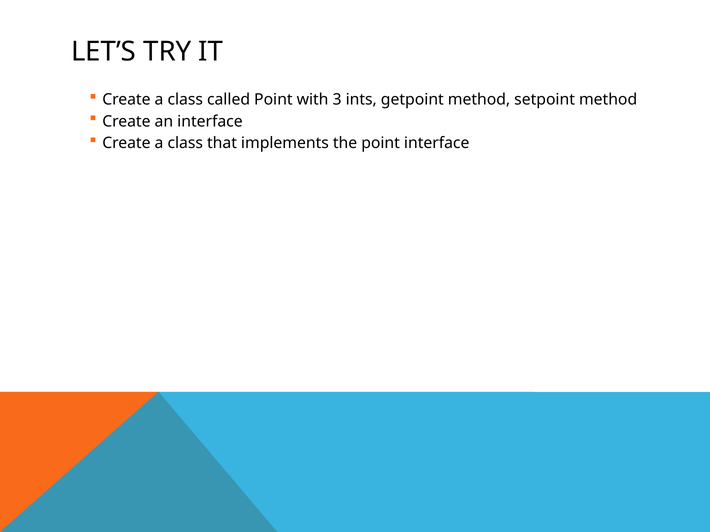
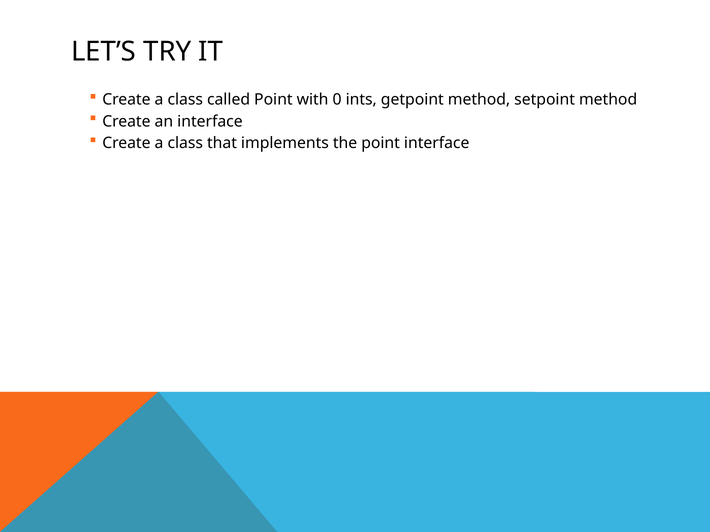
3: 3 -> 0
